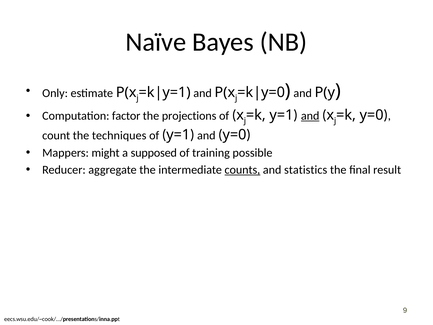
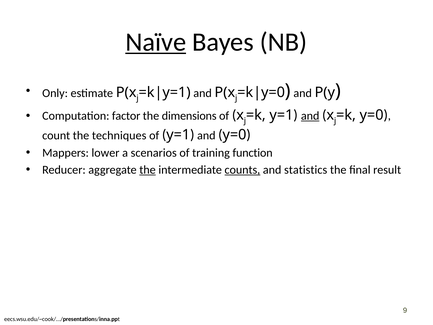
Naïve underline: none -> present
projections: projections -> dimensions
might: might -> lower
supposed: supposed -> scenarios
possible: possible -> function
the at (148, 170) underline: none -> present
